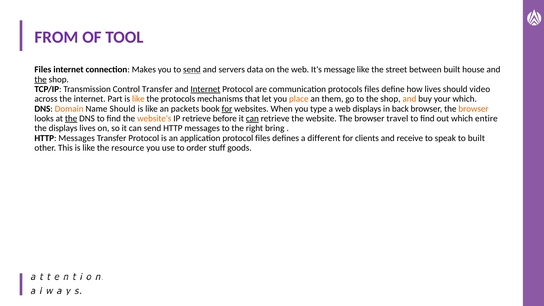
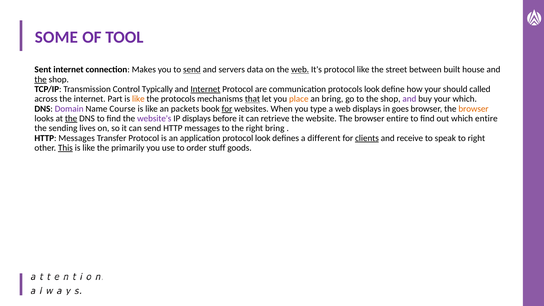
FROM: FROM -> SOME
Files at (43, 70): Files -> Sent
web at (300, 70) underline: none -> present
It's message: message -> protocol
Control Transfer: Transfer -> Typically
protocols files: files -> look
how lives: lives -> your
video: video -> called
that underline: none -> present
an them: them -> bring
and at (409, 99) colour: orange -> purple
Domain colour: orange -> purple
Name Should: Should -> Course
back: back -> goes
website's colour: orange -> purple
IP retrieve: retrieve -> displays
can at (252, 119) underline: present -> none
browser travel: travel -> entire
the displays: displays -> sending
protocol files: files -> look
clients underline: none -> present
to built: built -> right
This underline: none -> present
resource: resource -> primarily
